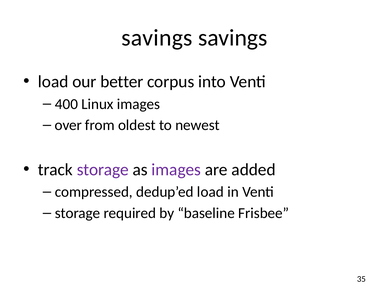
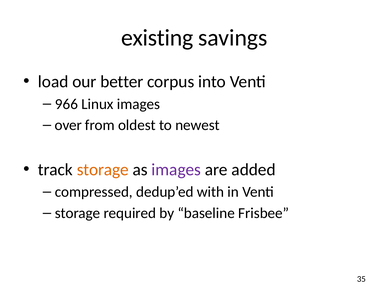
savings at (157, 38): savings -> existing
400: 400 -> 966
storage at (103, 169) colour: purple -> orange
dedup’ed load: load -> with
